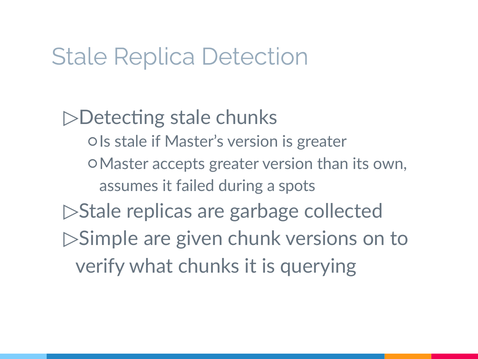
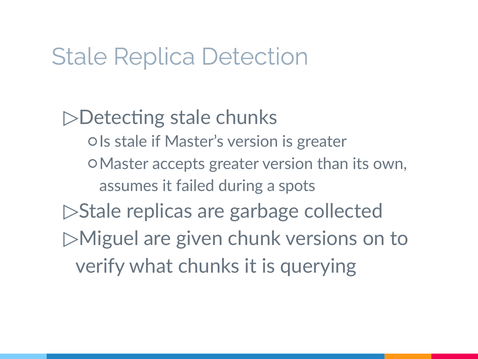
Simple: Simple -> Miguel
